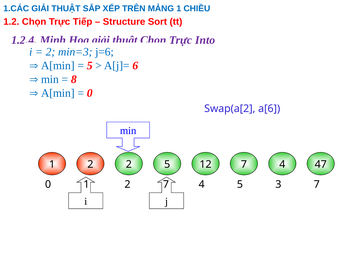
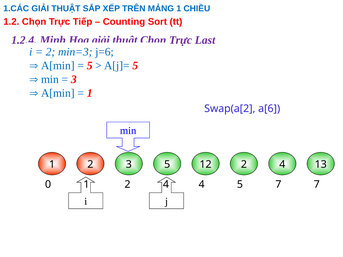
Structure: Structure -> Counting
Into: Into -> Last
A[j]= 6: 6 -> 5
8 at (74, 79): 8 -> 3
0 at (90, 93): 0 -> 1
2 2: 2 -> 3
12 7: 7 -> 2
47: 47 -> 13
1 2 7: 7 -> 4
5 3: 3 -> 7
